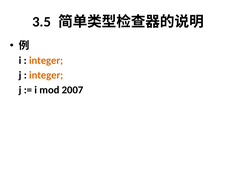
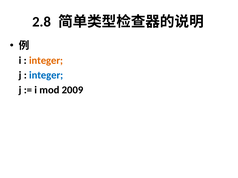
3.5: 3.5 -> 2.8
integer at (46, 75) colour: orange -> blue
2007: 2007 -> 2009
